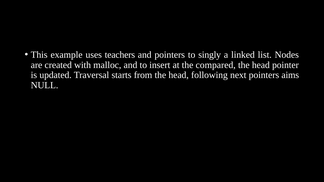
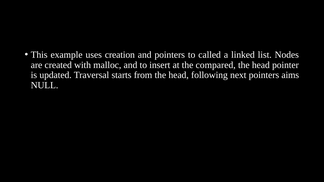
teachers: teachers -> creation
singly: singly -> called
